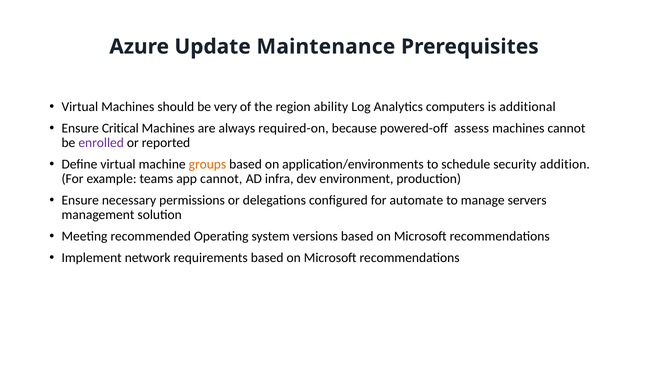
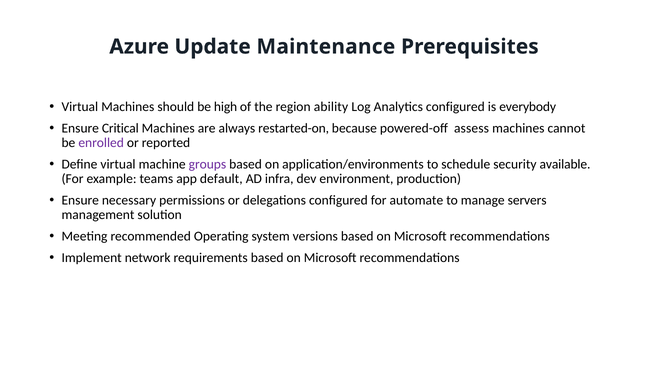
very: very -> high
Analytics computers: computers -> configured
additional: additional -> everybody
required-on: required-on -> restarted-on
groups colour: orange -> purple
addition: addition -> available
app cannot: cannot -> default
